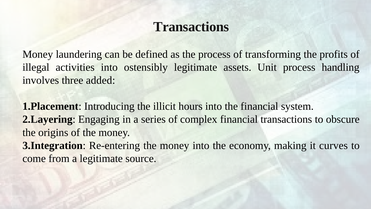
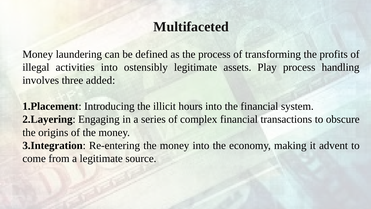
Transactions at (191, 27): Transactions -> Multifaceted
Unit: Unit -> Play
curves: curves -> advent
